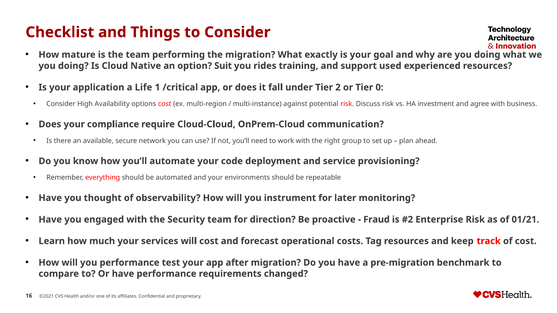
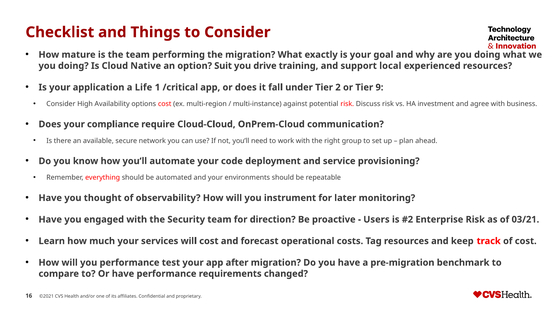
rides: rides -> drive
used: used -> local
0: 0 -> 9
Fraud: Fraud -> Users
01/21: 01/21 -> 03/21
